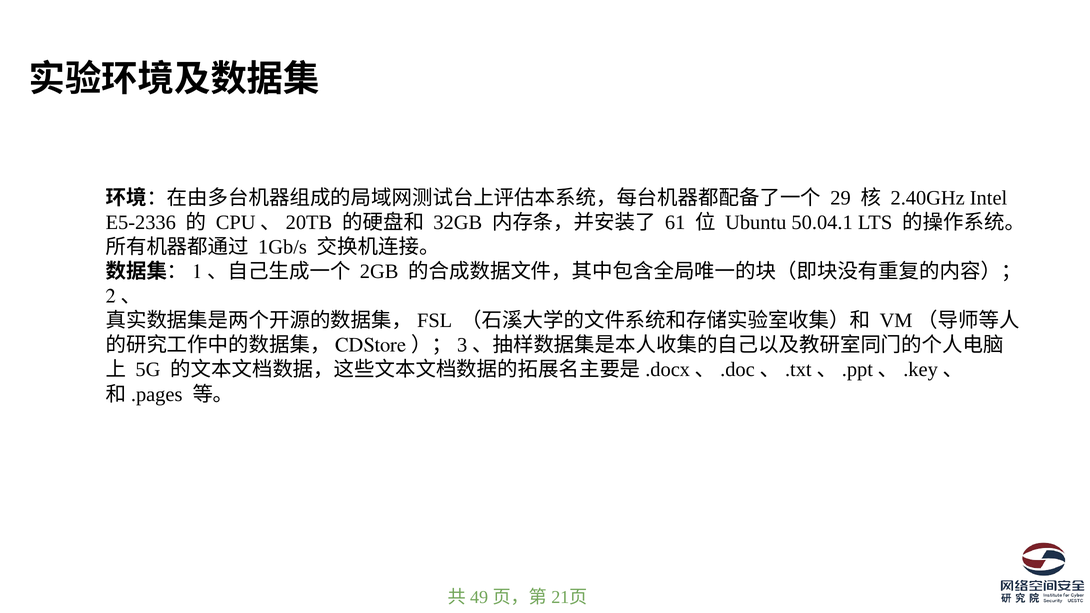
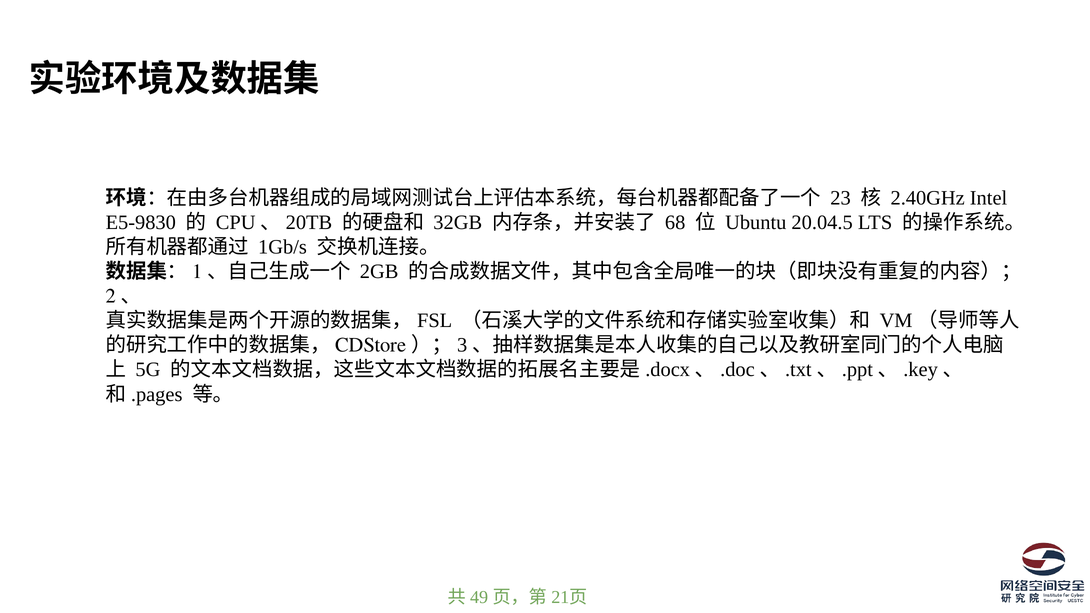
29: 29 -> 23
E5-2336: E5-2336 -> E5-9830
61: 61 -> 68
50.04.1: 50.04.1 -> 20.04.5
